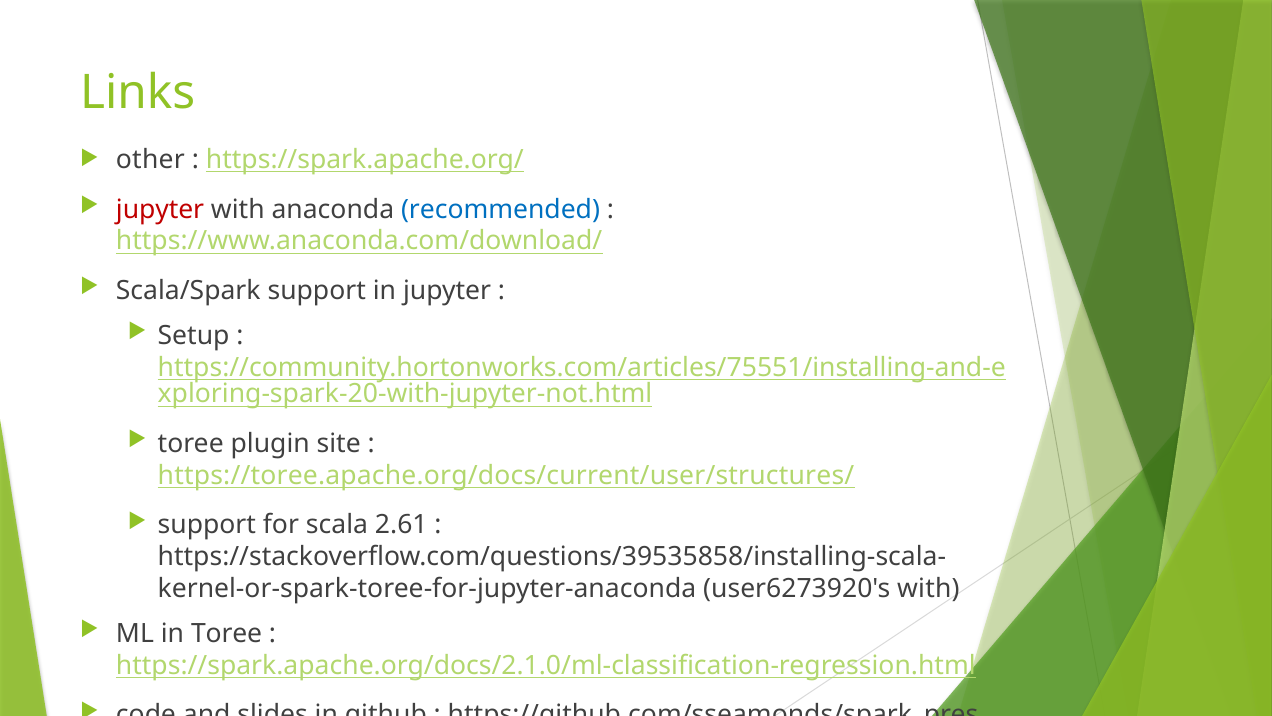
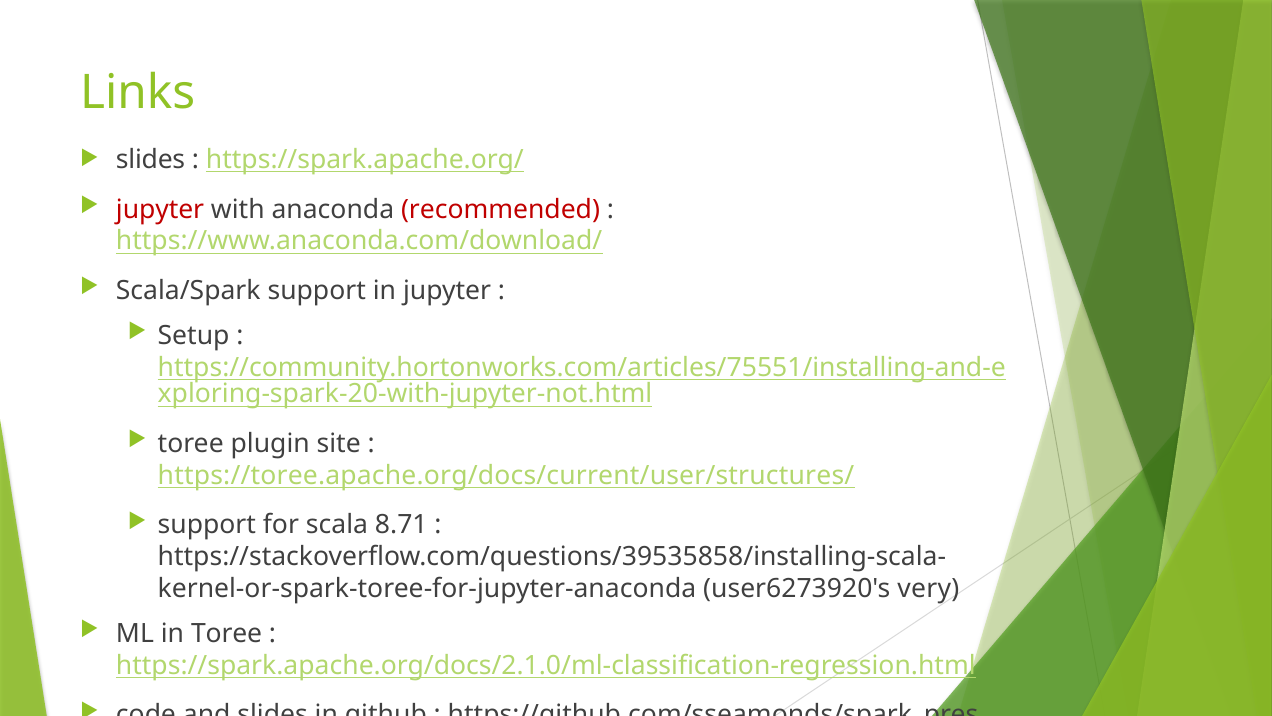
other at (150, 160): other -> slides
recommended colour: blue -> red
2.61: 2.61 -> 8.71
user6273920's with: with -> very
